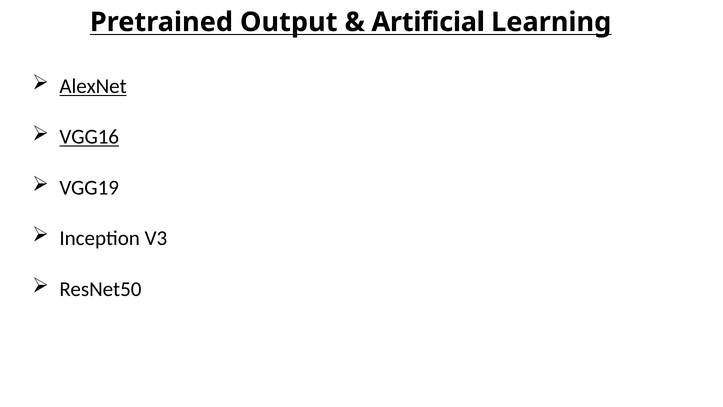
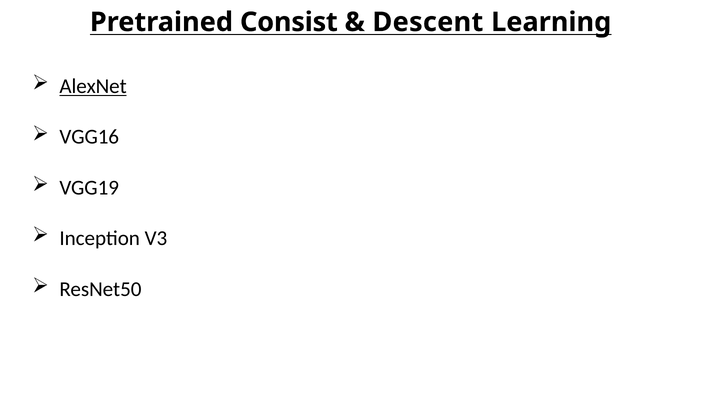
Output: Output -> Consist
Artificial: Artificial -> Descent
VGG16 underline: present -> none
